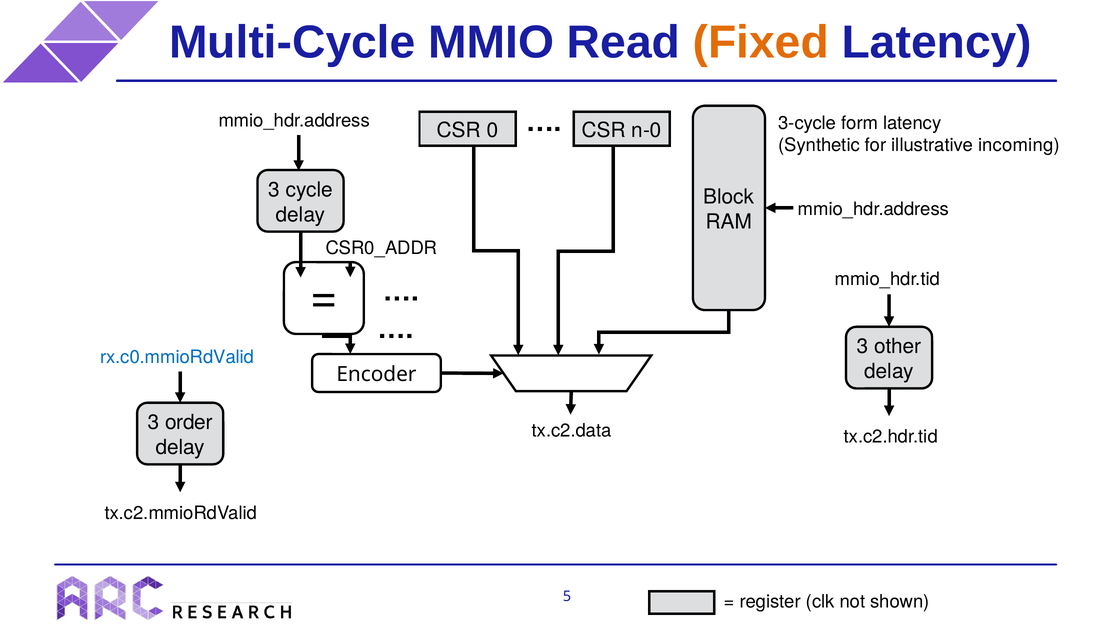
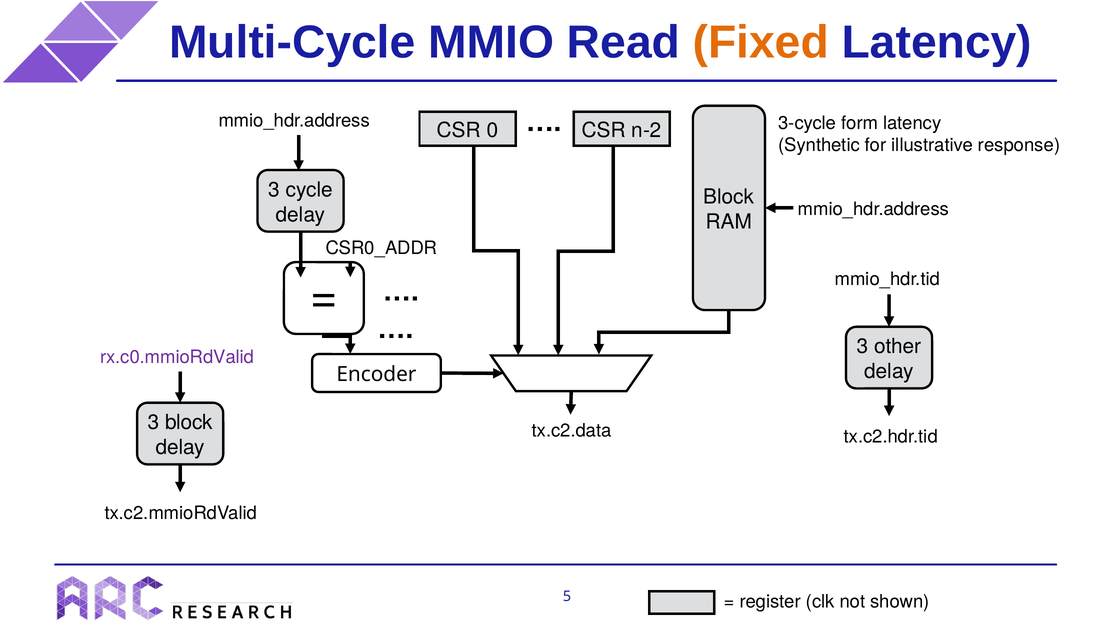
n-0: n-0 -> n-2
incoming: incoming -> response
rx.c0.mmioRdValid colour: blue -> purple
3 order: order -> block
